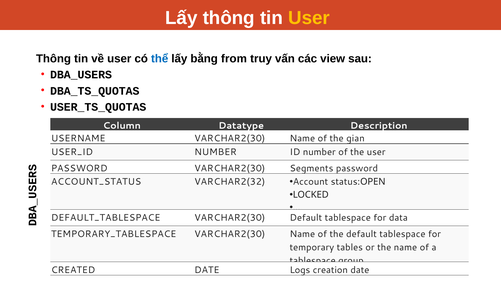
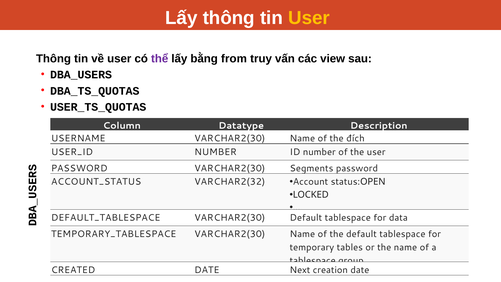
thể colour: blue -> purple
gian: gian -> đích
Logs: Logs -> Next
